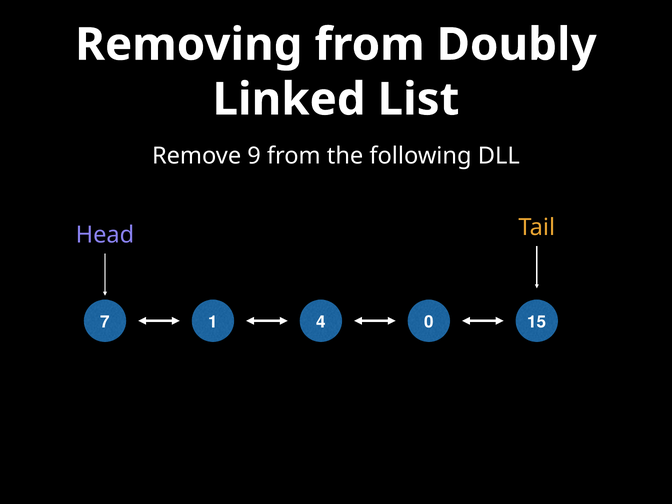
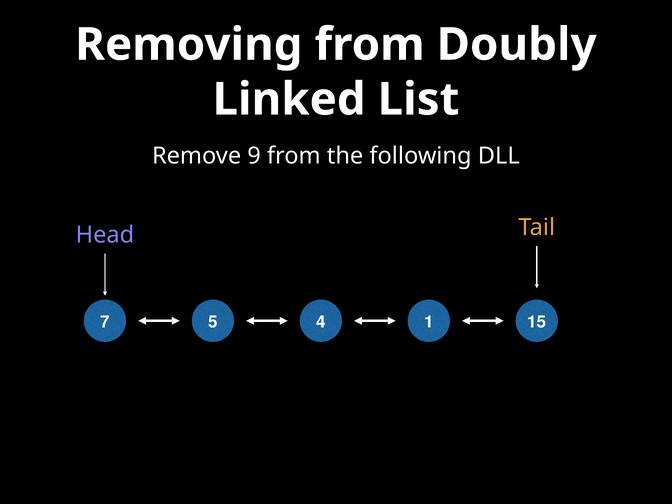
1: 1 -> 5
0: 0 -> 1
